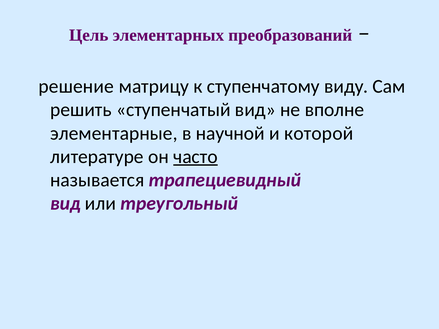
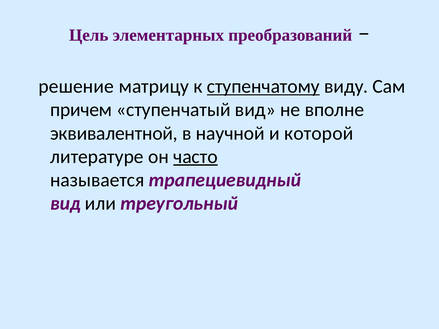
ступенчатому underline: none -> present
решить: решить -> причем
элементарные: элементарные -> эквивалентной
